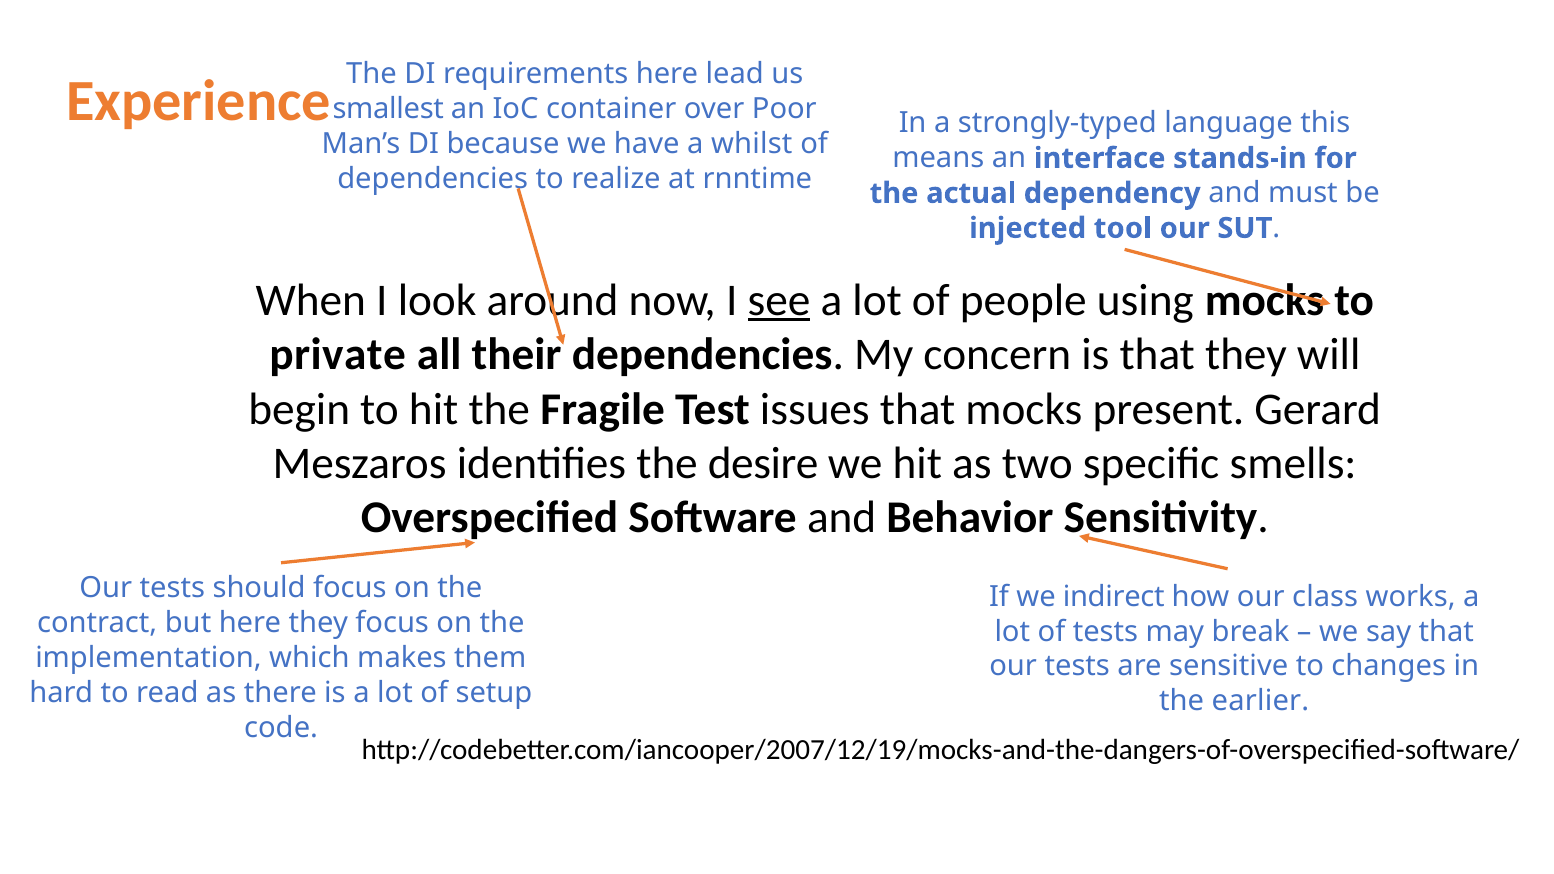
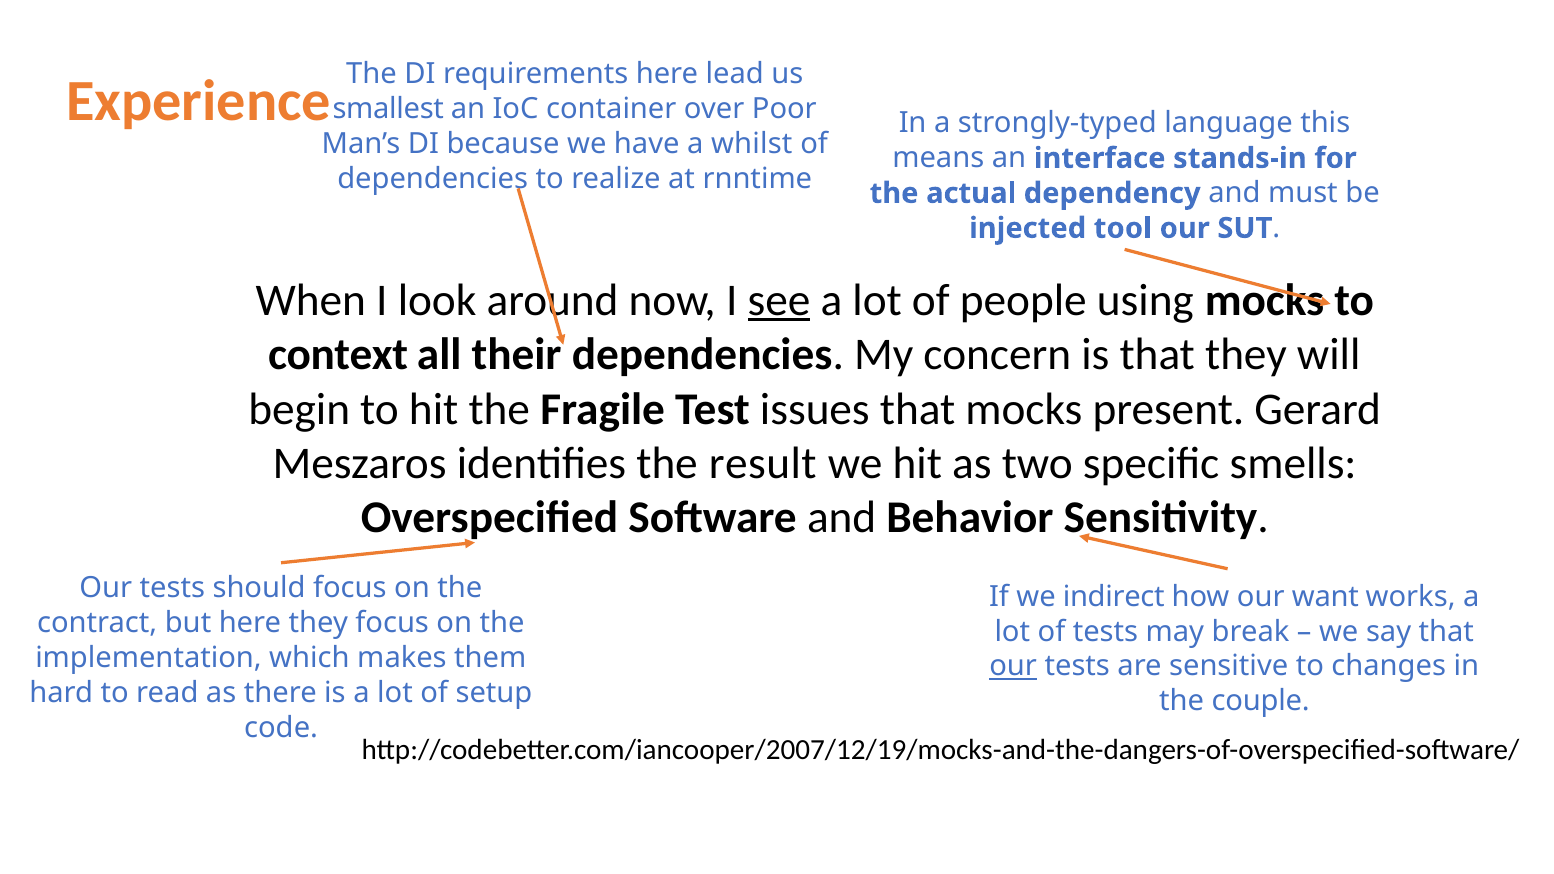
private: private -> context
desire: desire -> result
class: class -> want
our at (1013, 666) underline: none -> present
earlier: earlier -> couple
